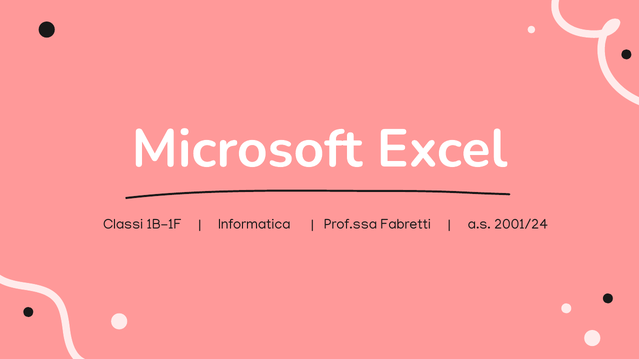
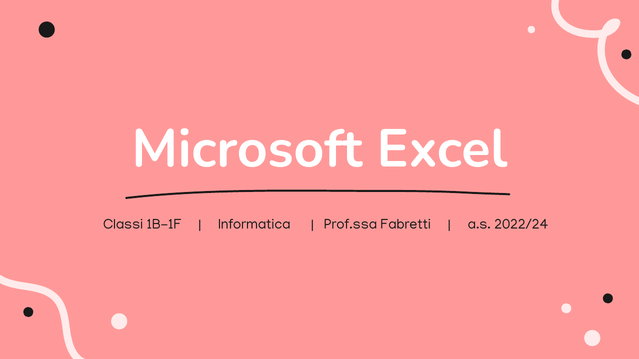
2001/24: 2001/24 -> 2022/24
